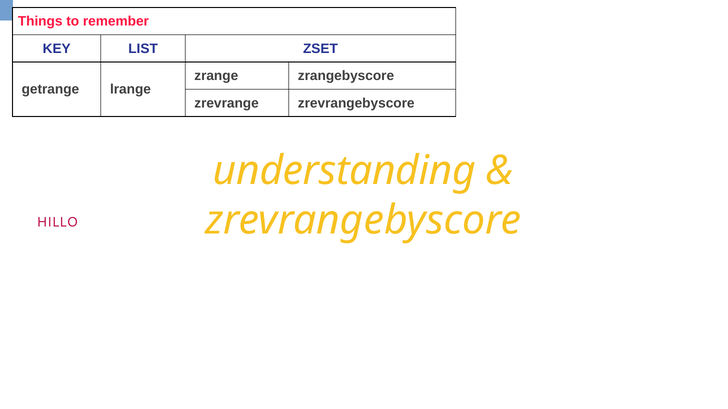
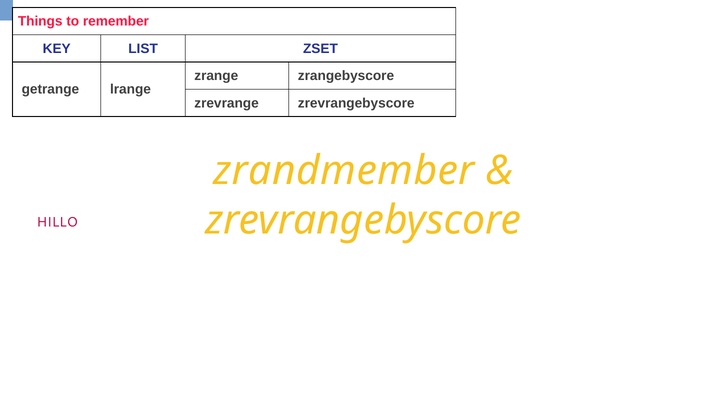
understanding: understanding -> zrandmember
